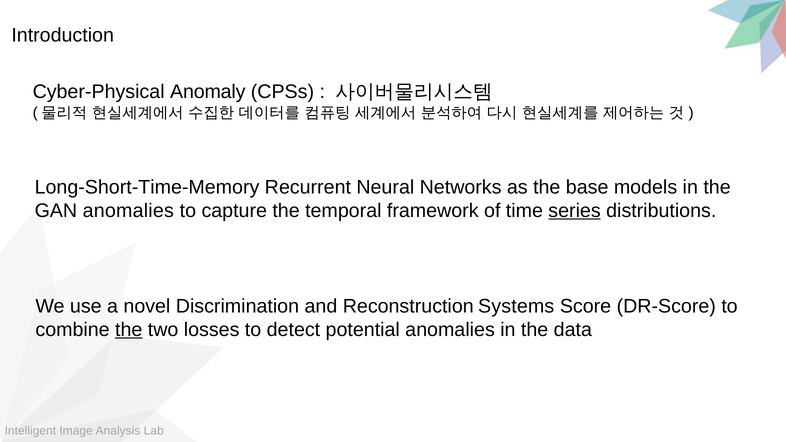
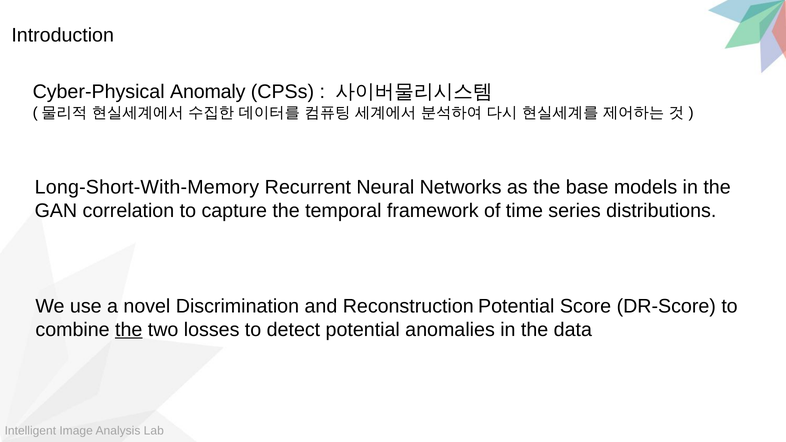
Long-Short-Time-Memory: Long-Short-Time-Memory -> Long-Short-With-Memory
GAN anomalies: anomalies -> correlation
series underline: present -> none
Reconstruction Systems: Systems -> Potential
